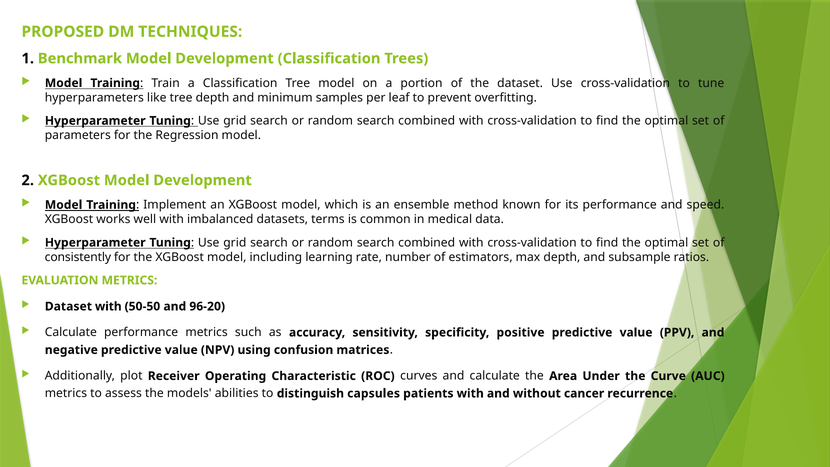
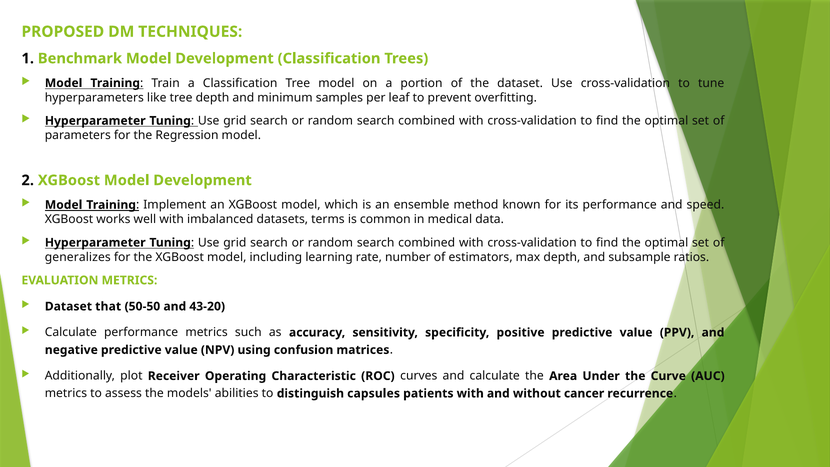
consistently: consistently -> generalizes
Dataset with: with -> that
96-20: 96-20 -> 43-20
